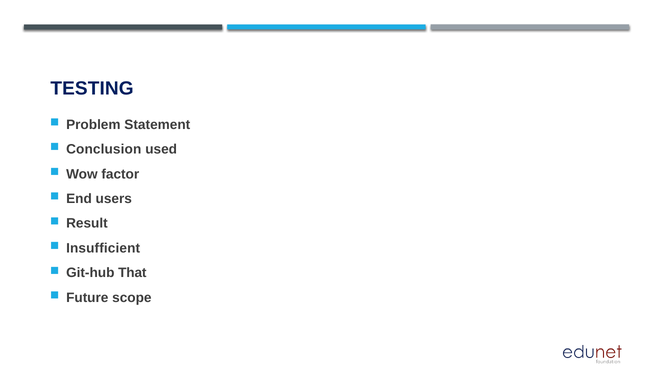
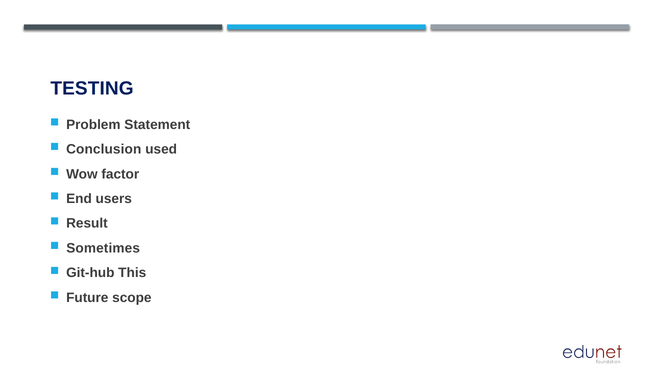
Insufficient: Insufficient -> Sometimes
That: That -> This
